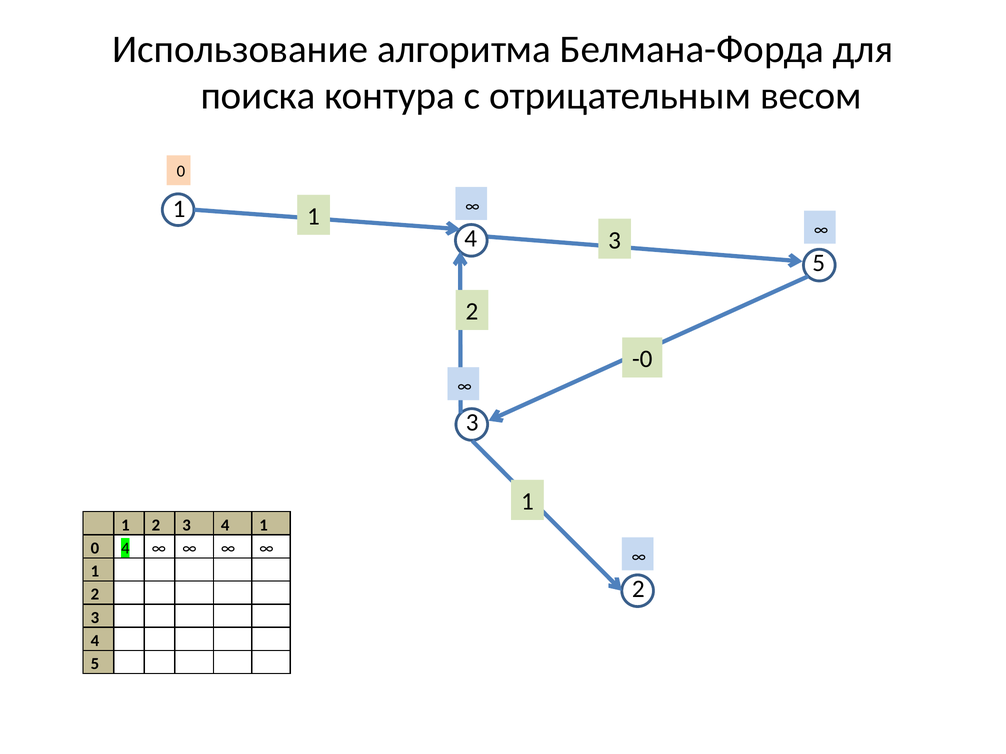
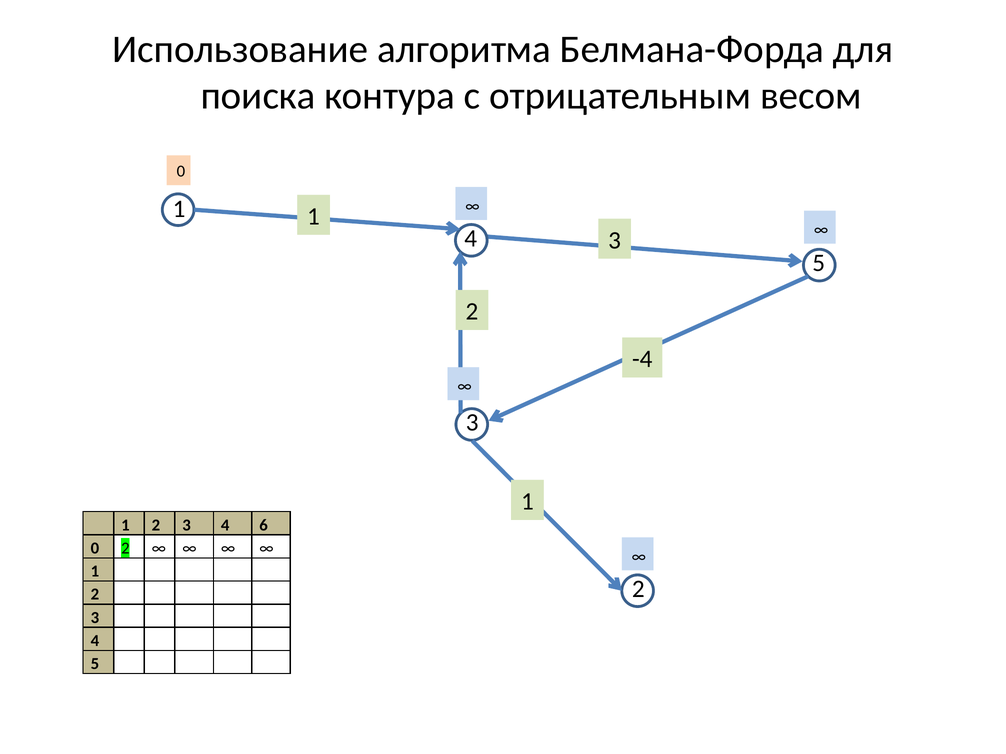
-0: -0 -> -4
4 1: 1 -> 6
0 4: 4 -> 2
